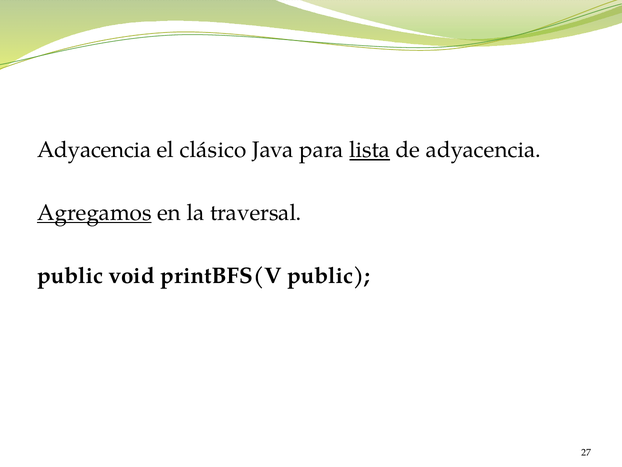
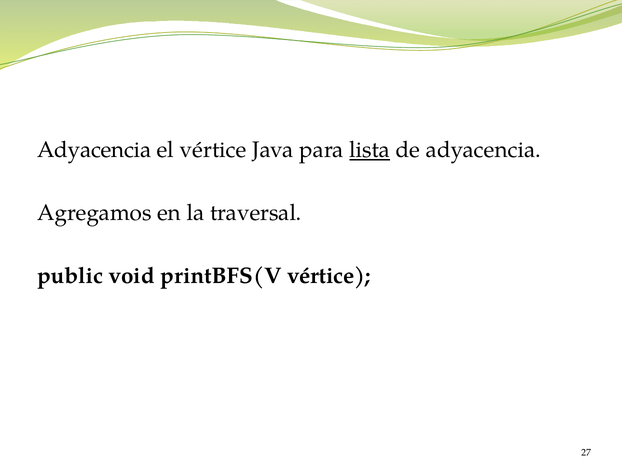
el clásico: clásico -> vértice
Agregamos underline: present -> none
printBFS(V public: public -> vértice
